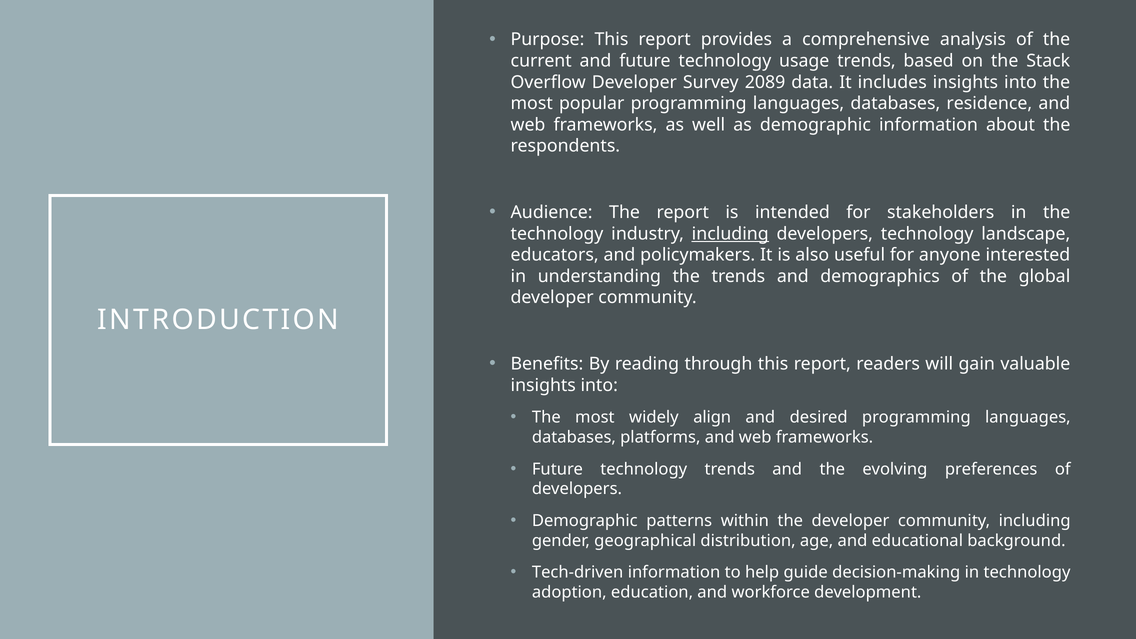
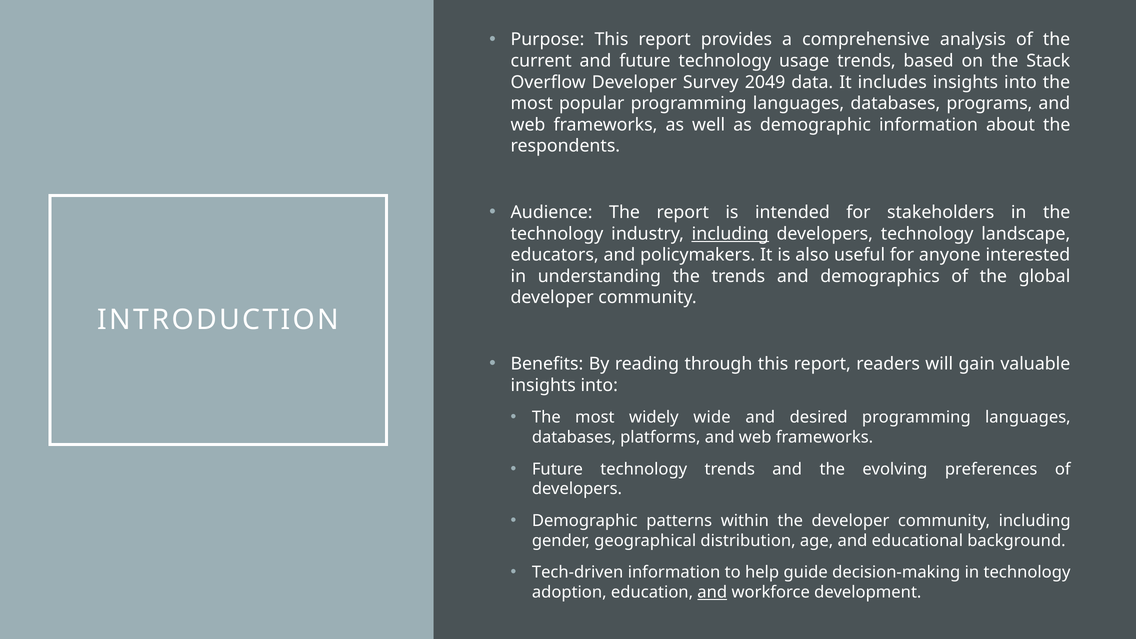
2089: 2089 -> 2049
residence: residence -> programs
align: align -> wide
and at (712, 592) underline: none -> present
